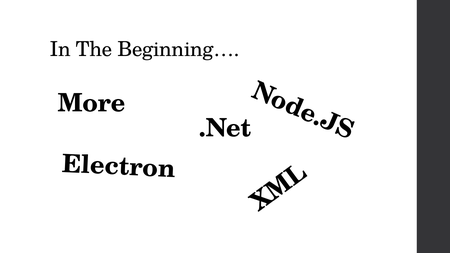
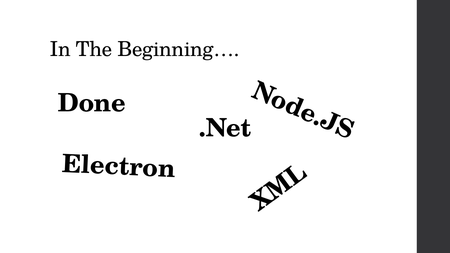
More: More -> Done
